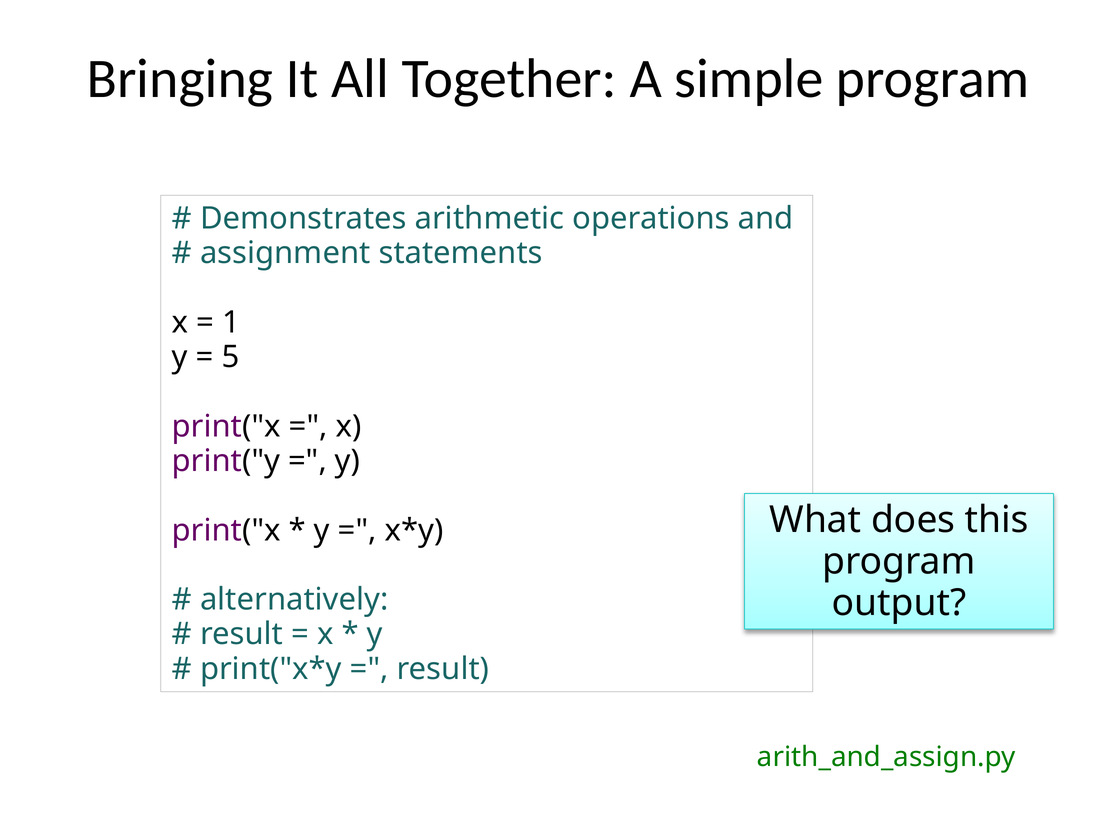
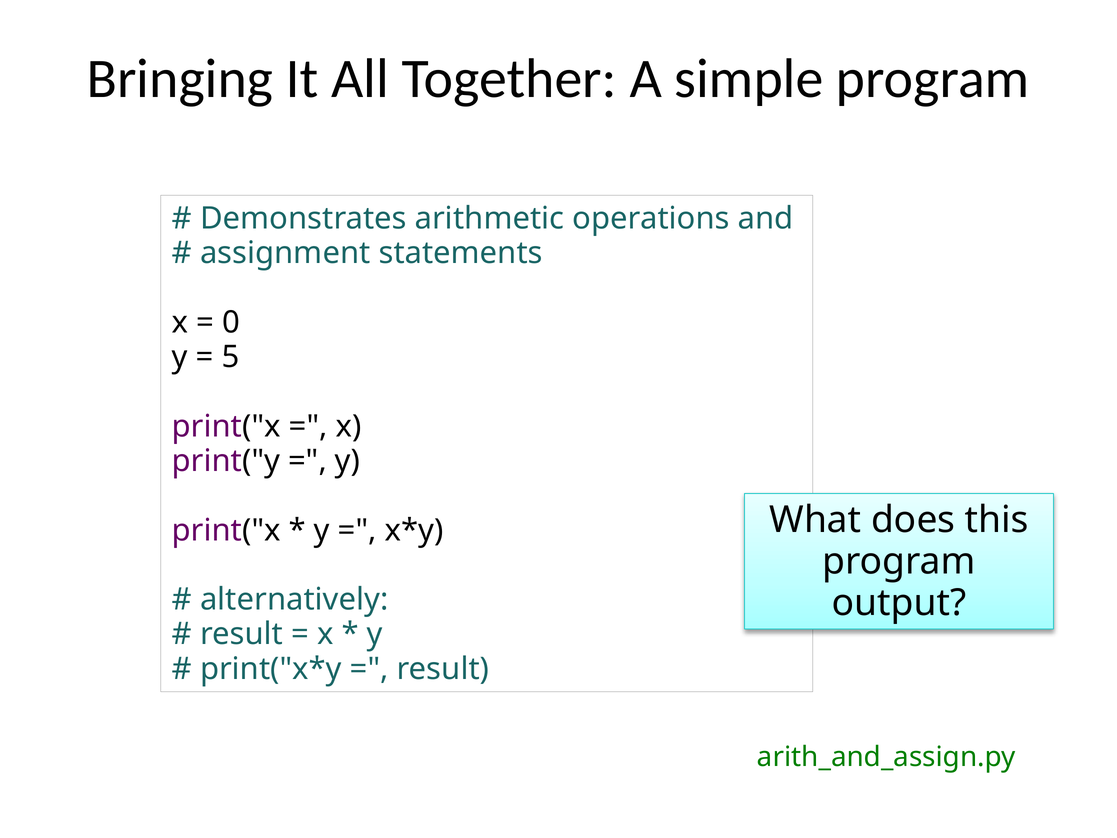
1: 1 -> 0
